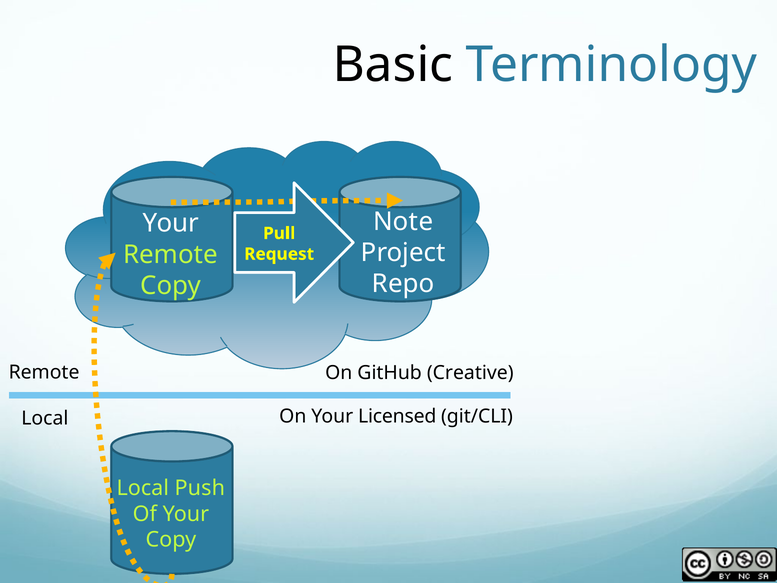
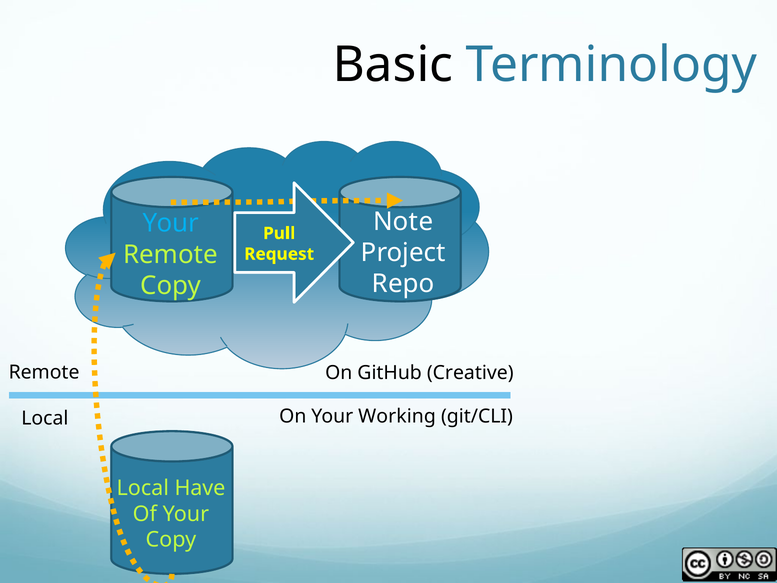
Your at (171, 223) colour: white -> light blue
Licensed: Licensed -> Working
Push: Push -> Have
